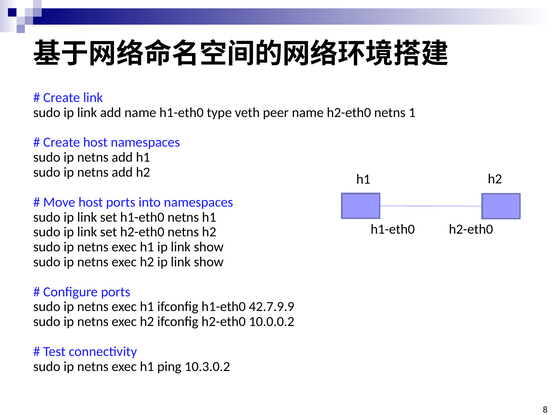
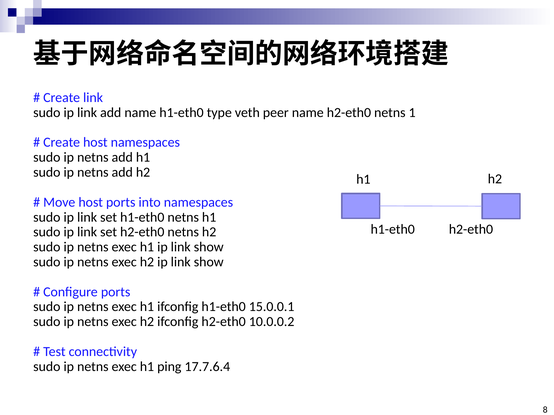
42.7.9.9: 42.7.9.9 -> 15.0.0.1
10.3.0.2: 10.3.0.2 -> 17.7.6.4
